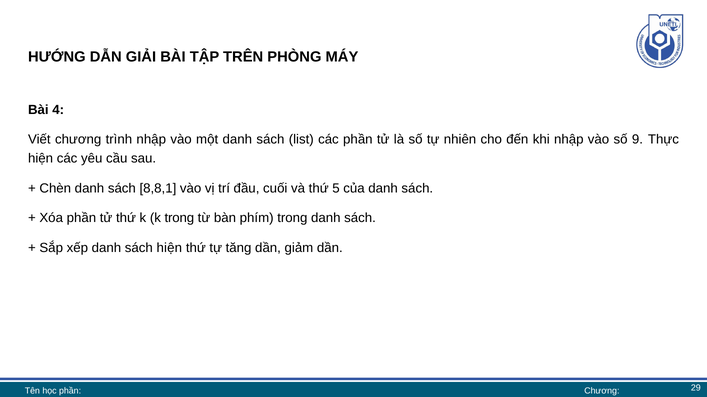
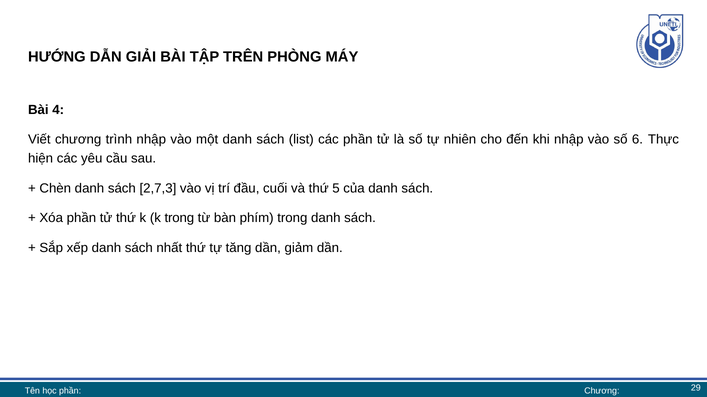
9: 9 -> 6
8,8,1: 8,8,1 -> 2,7,3
sách hiện: hiện -> nhất
